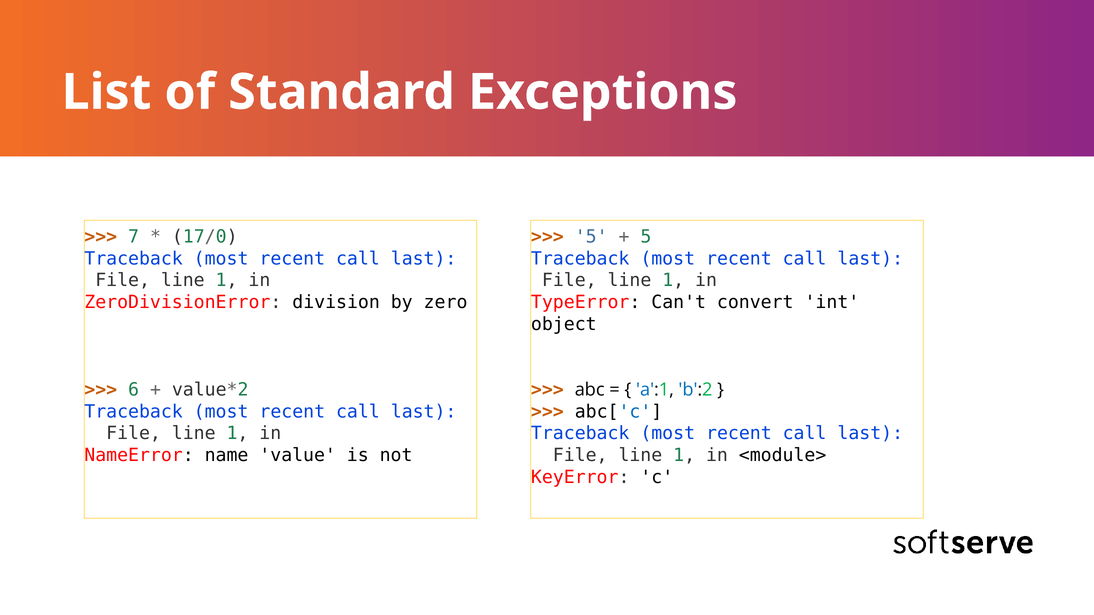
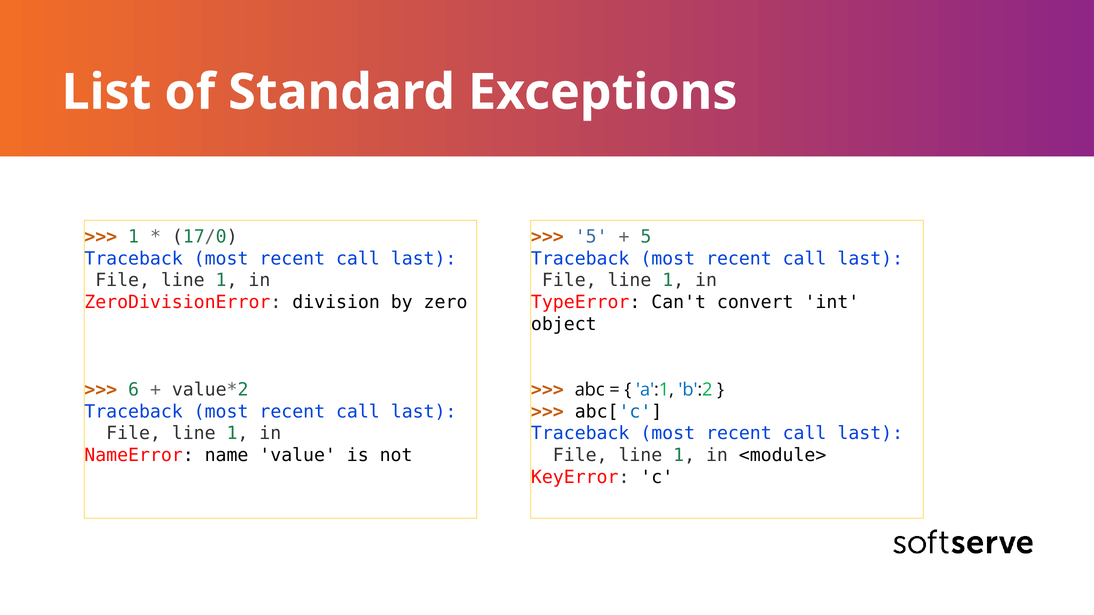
7 at (134, 237): 7 -> 1
